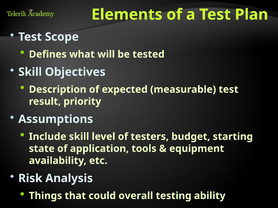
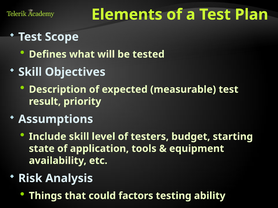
overall: overall -> factors
